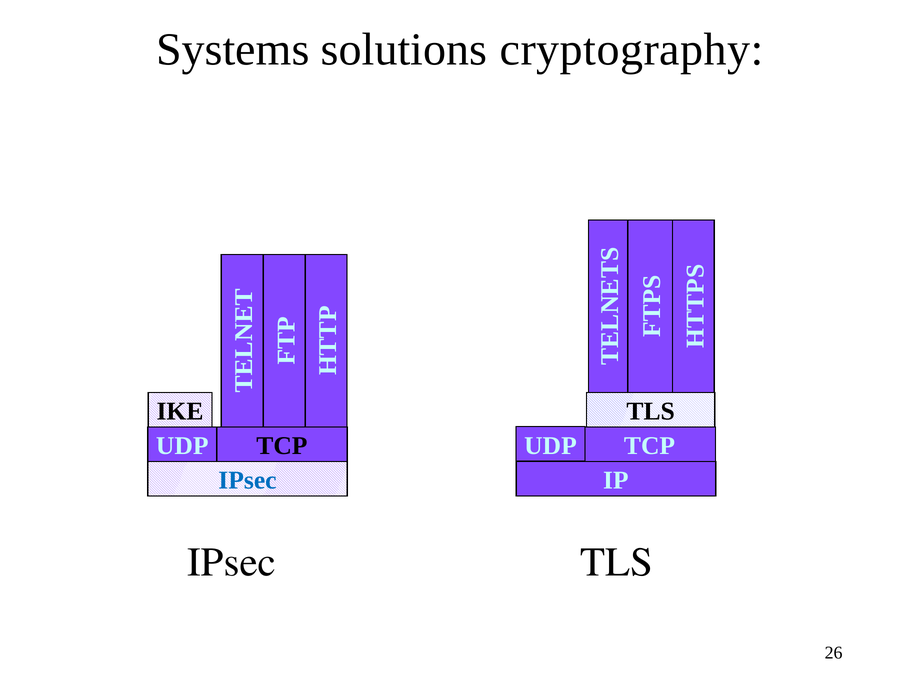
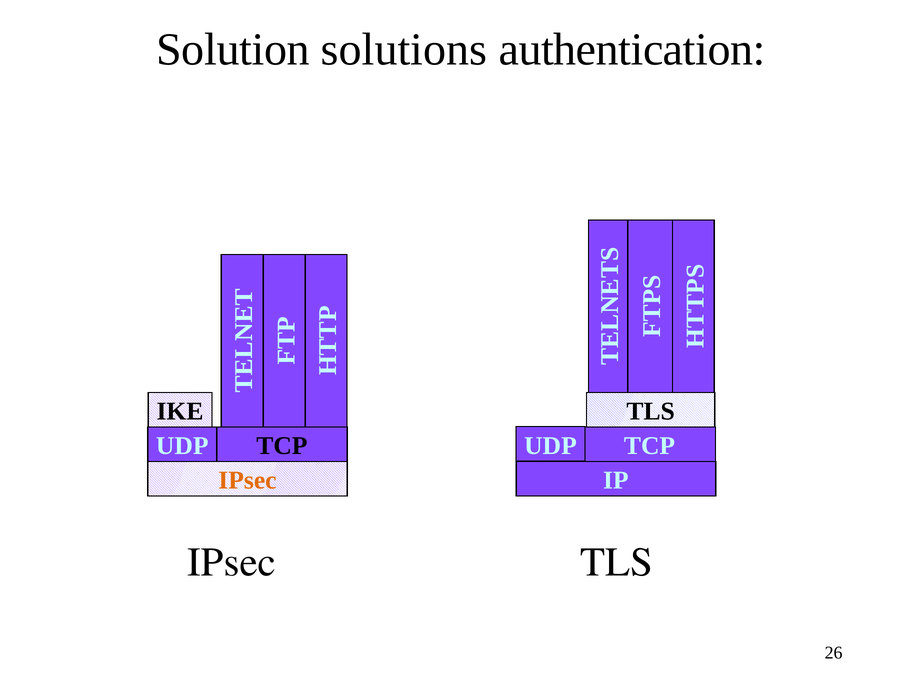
Systems: Systems -> Solution
cryptography: cryptography -> authentication
IPsec at (247, 481) colour: blue -> orange
